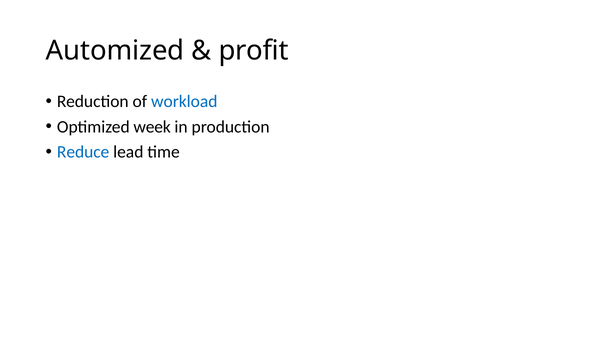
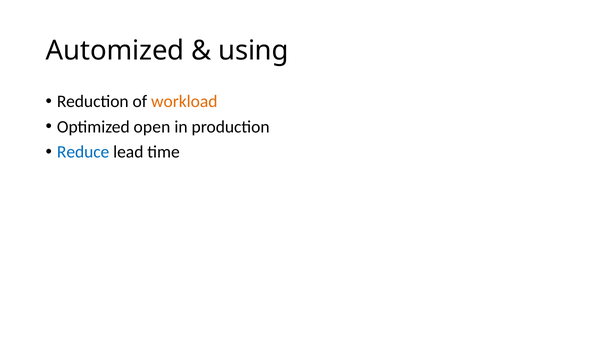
profit: profit -> using
workload colour: blue -> orange
week: week -> open
